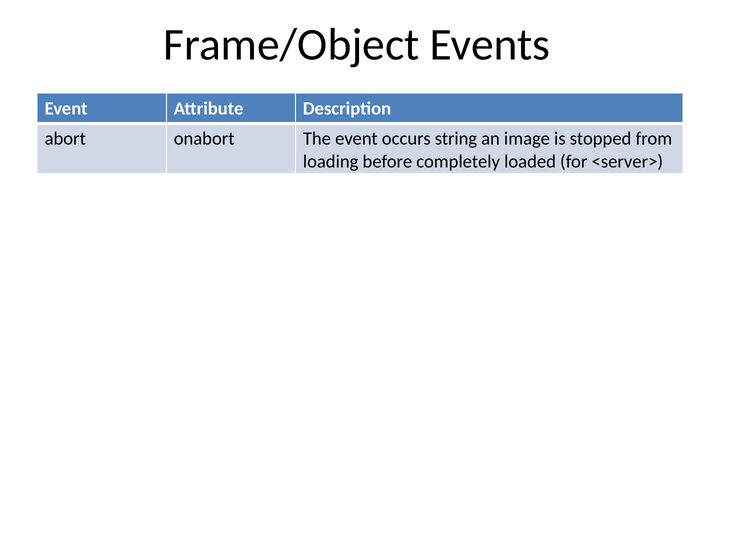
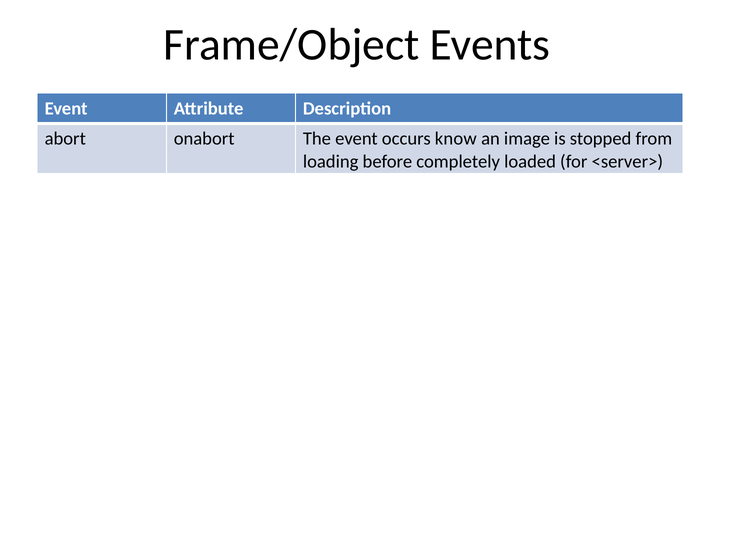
string: string -> know
